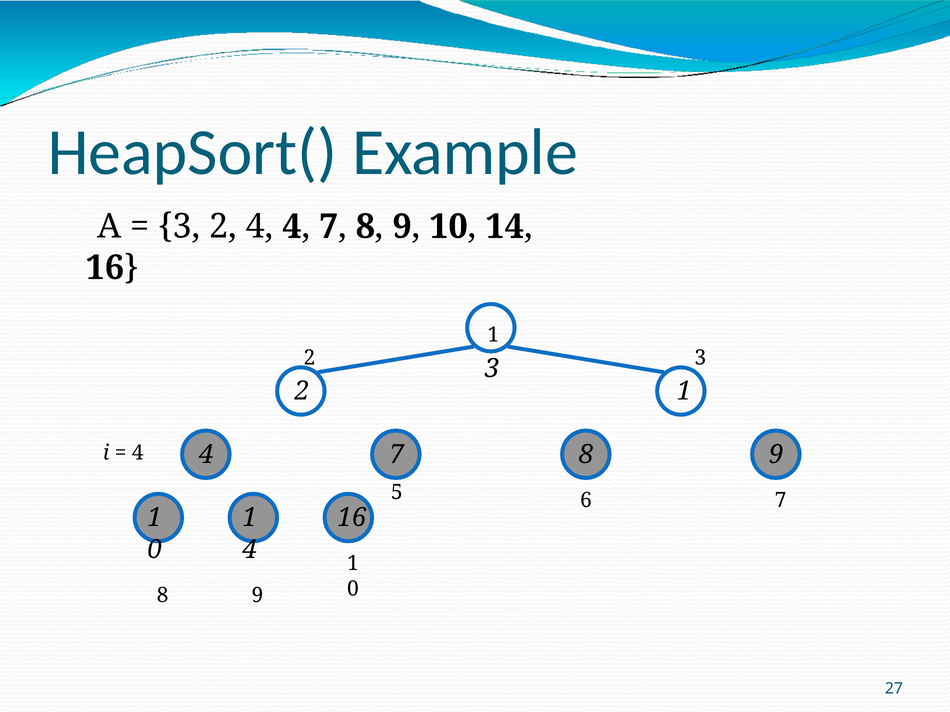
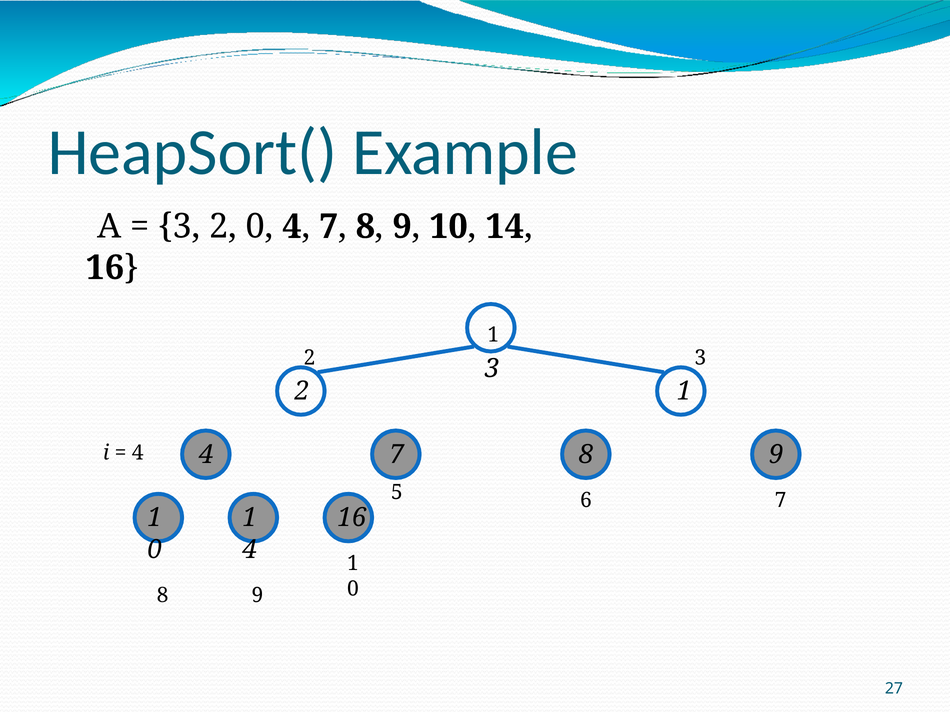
2 4: 4 -> 0
